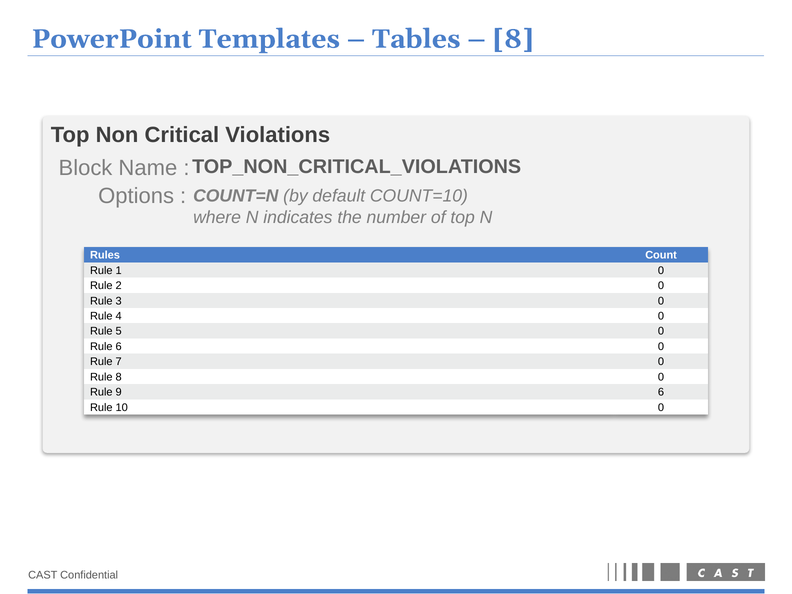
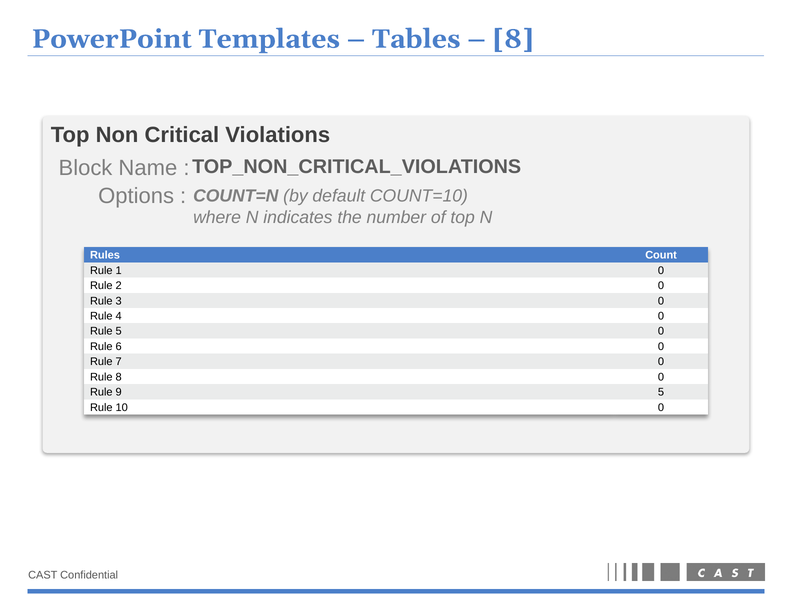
9 6: 6 -> 5
